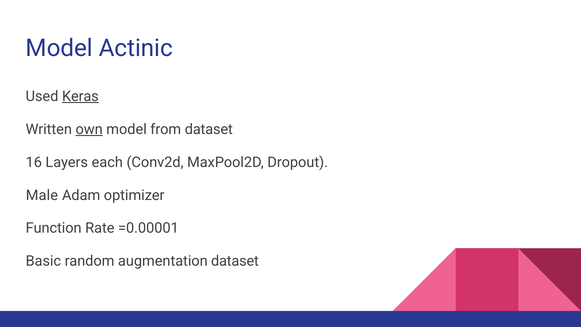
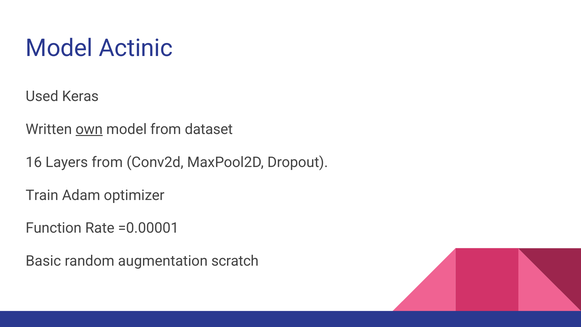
Keras underline: present -> none
Layers each: each -> from
Male: Male -> Train
augmentation dataset: dataset -> scratch
